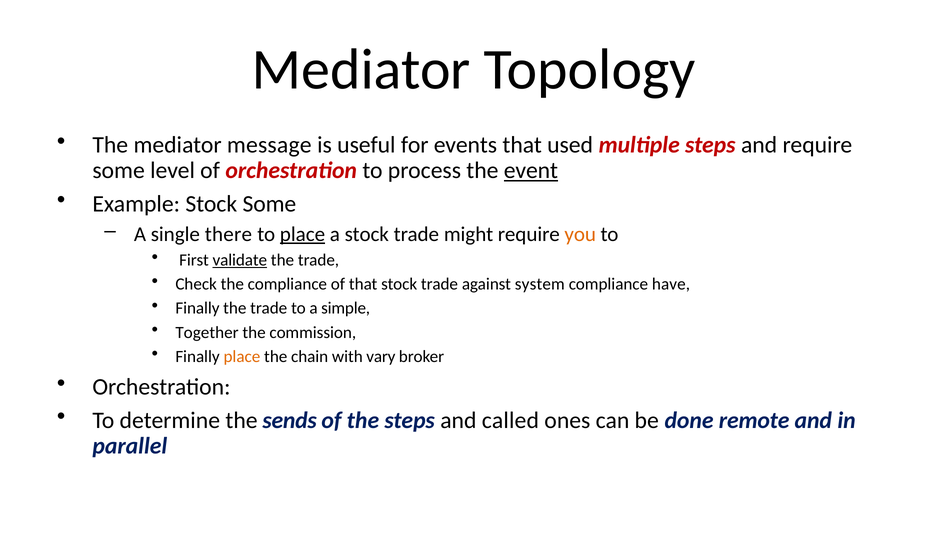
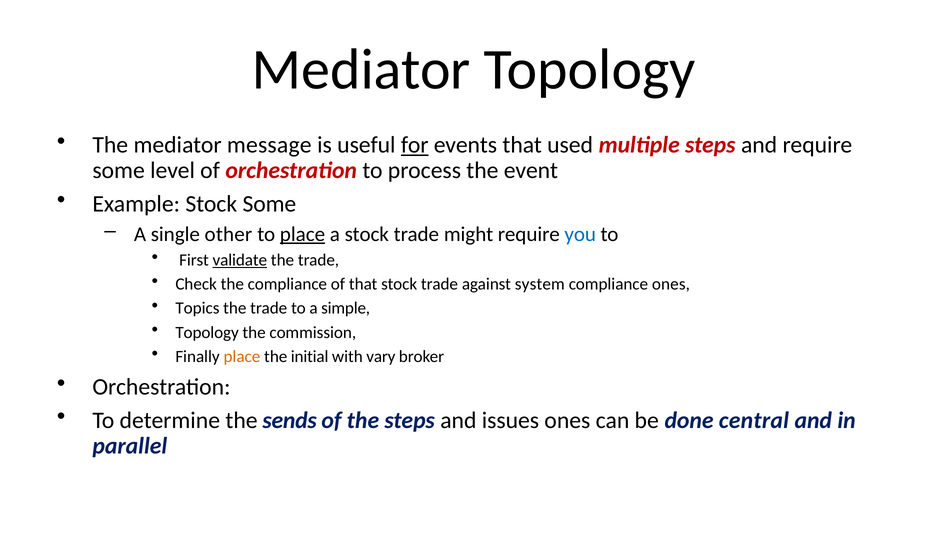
for underline: none -> present
event underline: present -> none
there: there -> other
you colour: orange -> blue
compliance have: have -> ones
Finally at (197, 308): Finally -> Topics
Together at (207, 333): Together -> Topology
chain: chain -> initial
called: called -> issues
remote: remote -> central
